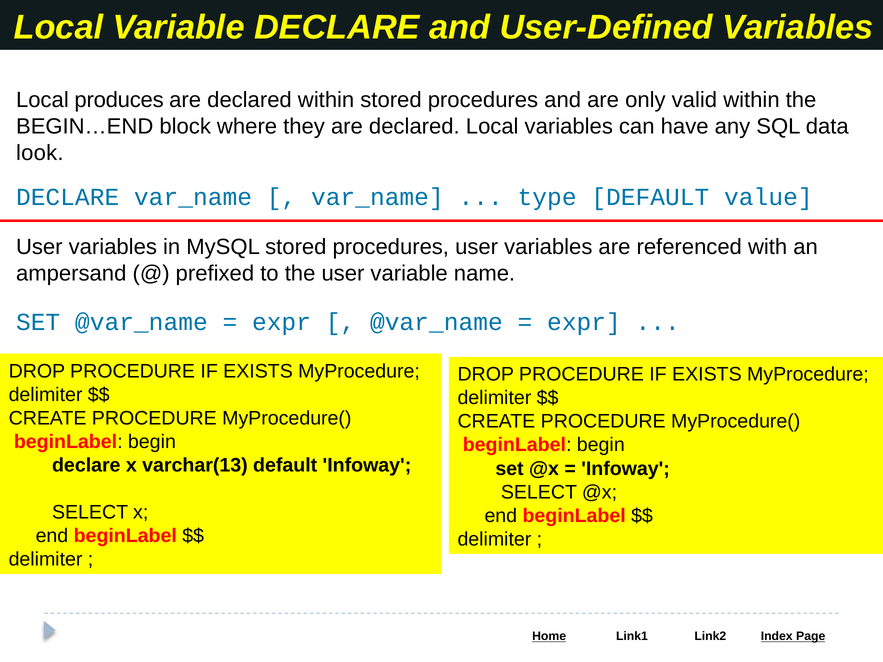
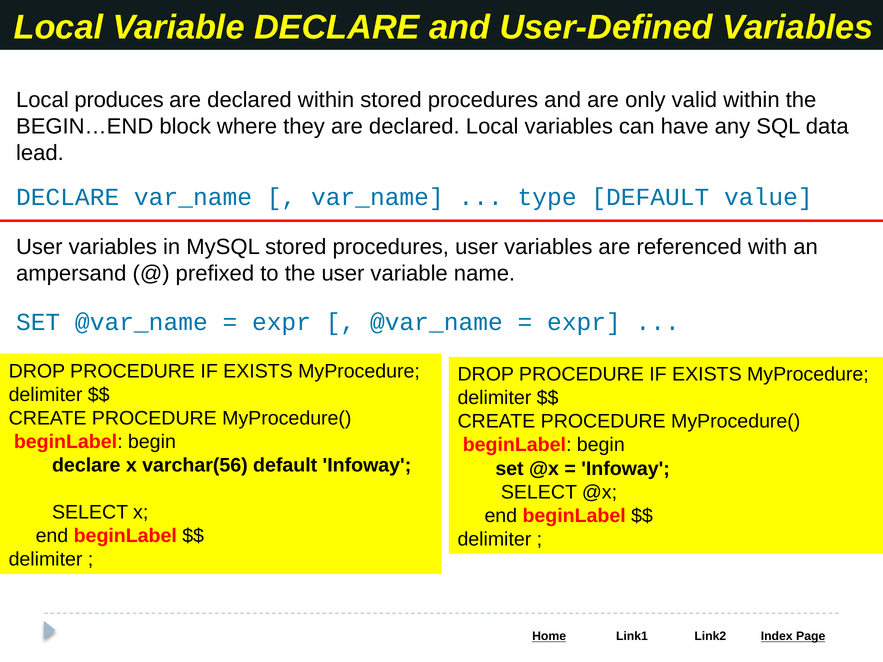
look: look -> lead
varchar(13: varchar(13 -> varchar(56
